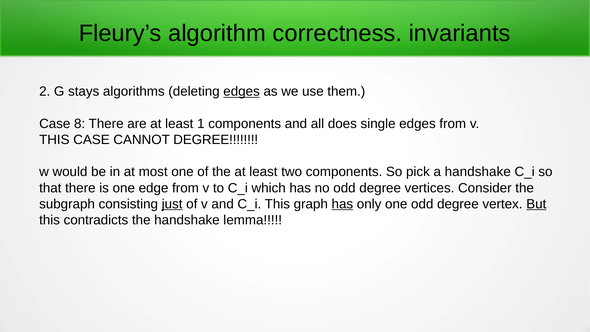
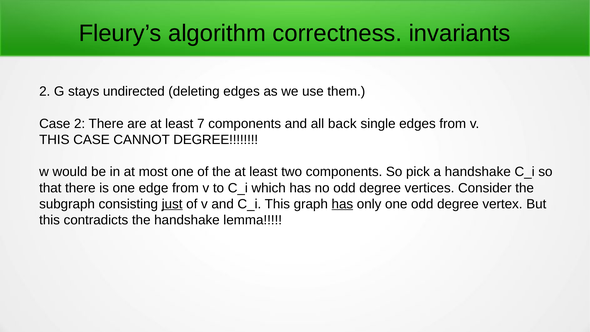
algorithms: algorithms -> undirected
edges at (242, 92) underline: present -> none
Case 8: 8 -> 2
1: 1 -> 7
does: does -> back
But underline: present -> none
